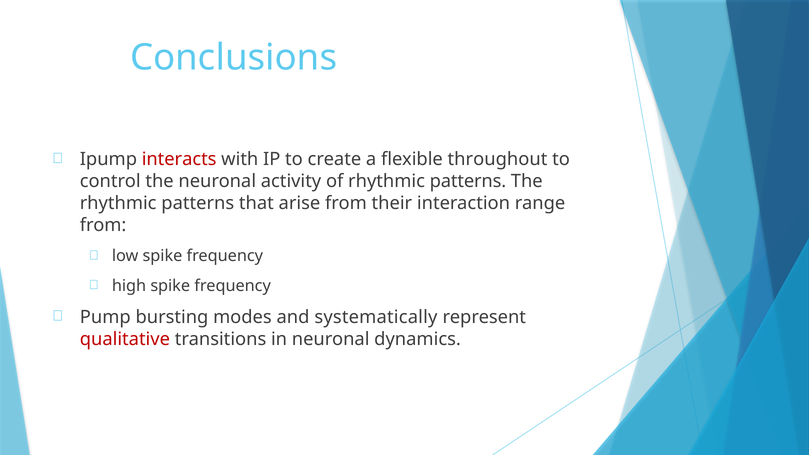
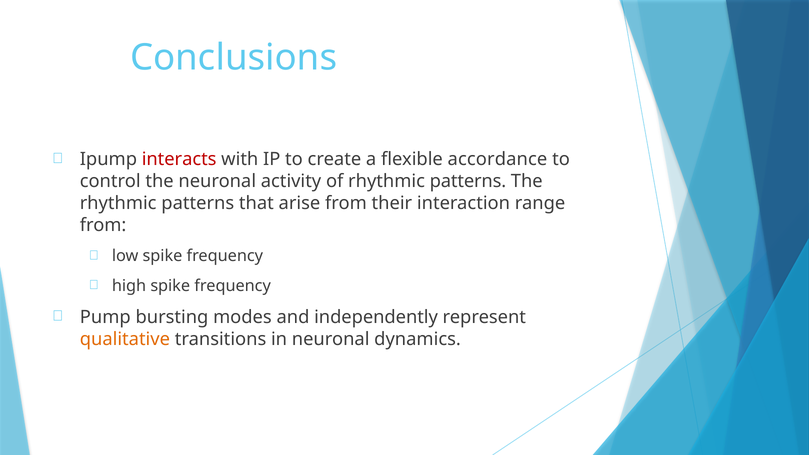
throughout: throughout -> accordance
systematically: systematically -> independently
qualitative colour: red -> orange
